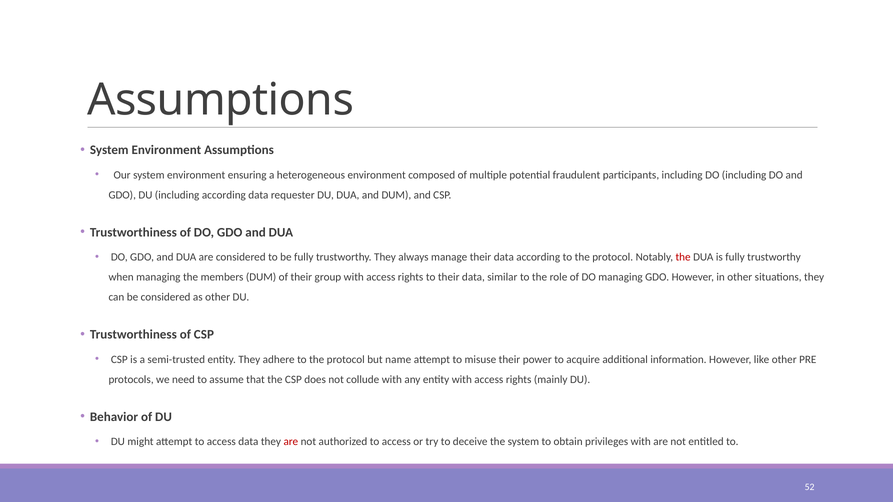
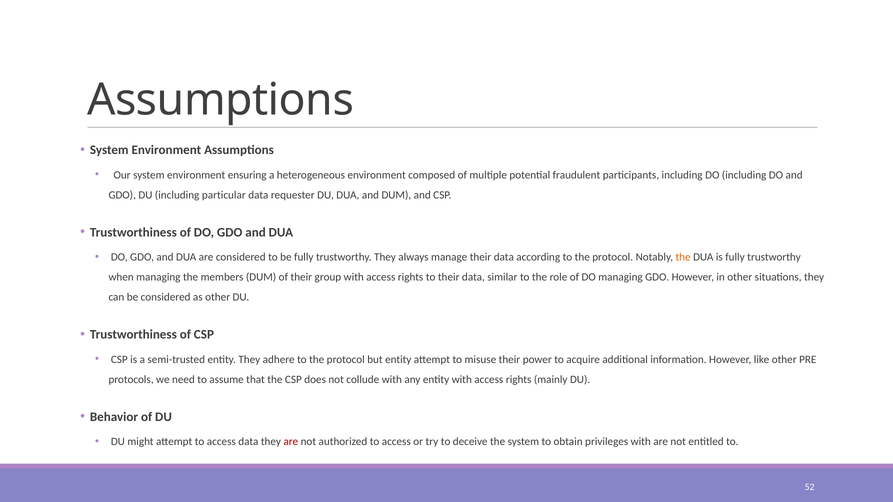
including according: according -> particular
the at (683, 257) colour: red -> orange
but name: name -> entity
